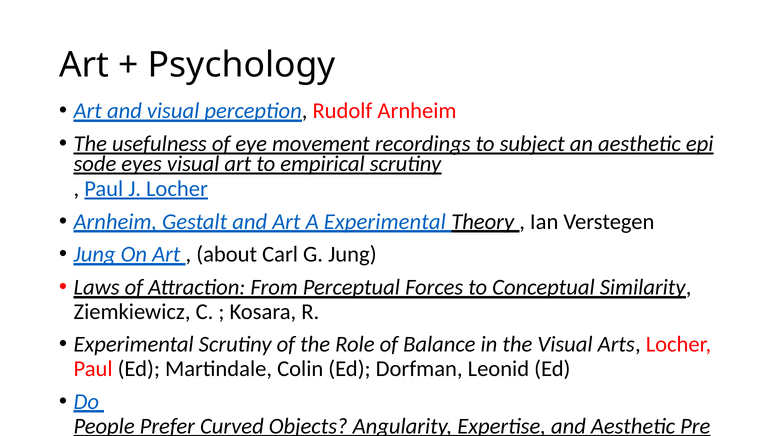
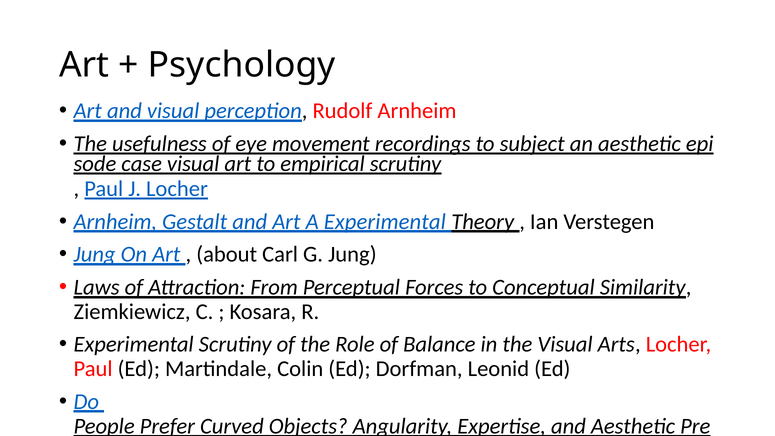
eyes: eyes -> case
